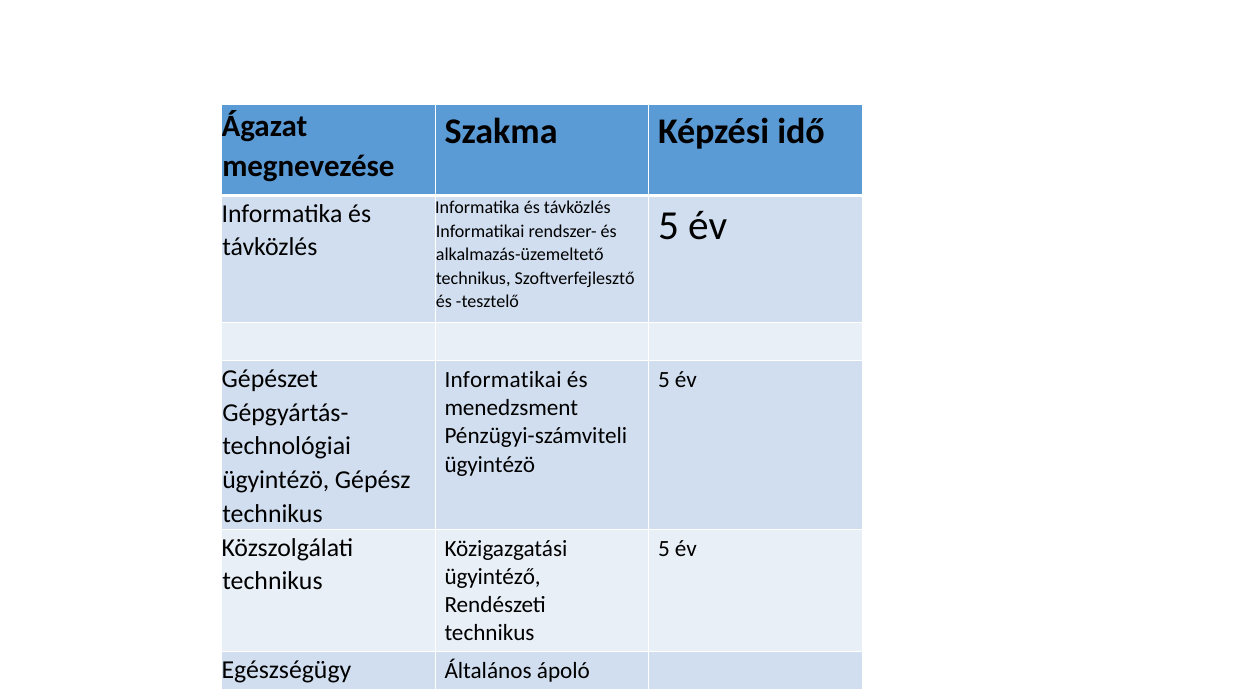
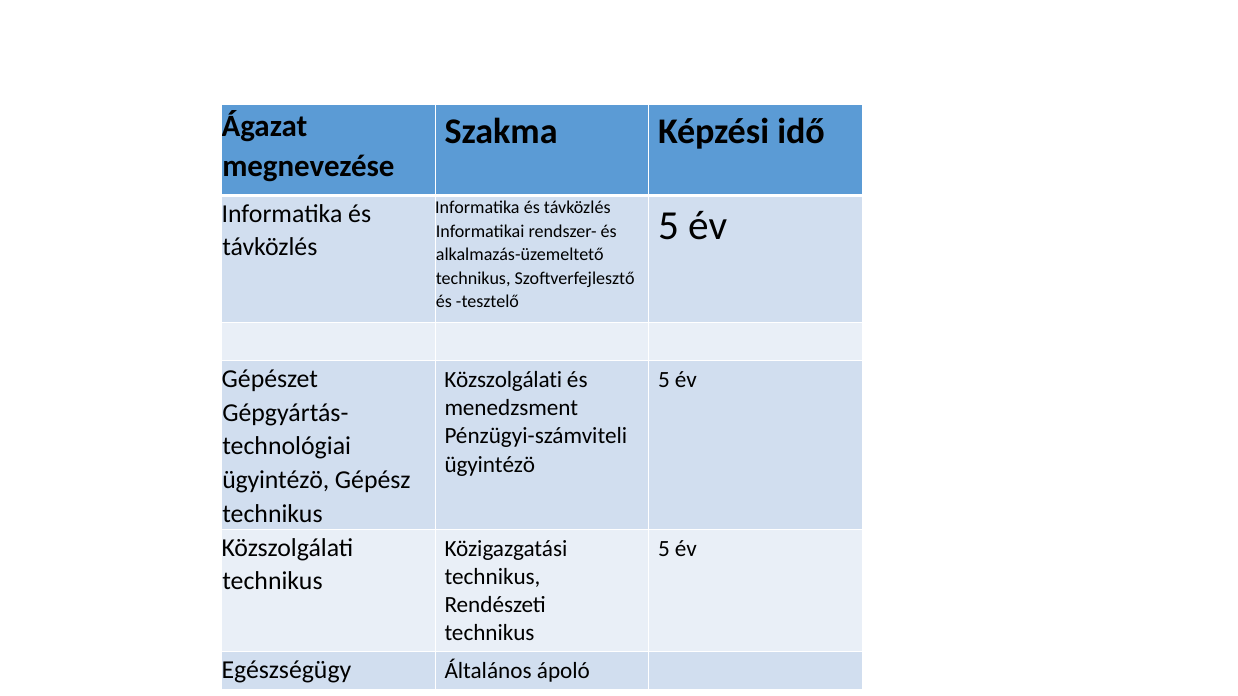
Informatikai at (503, 380): Informatikai -> Közszolgálati
ügyintéző at (493, 577): ügyintéző -> technikus
